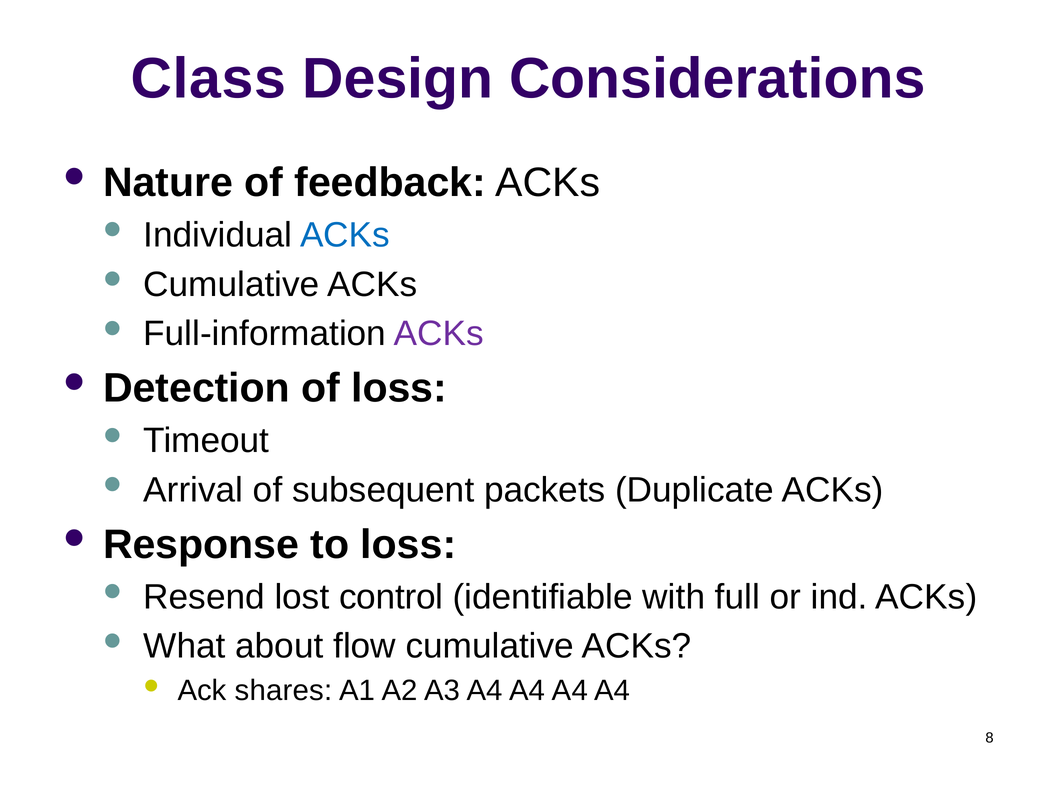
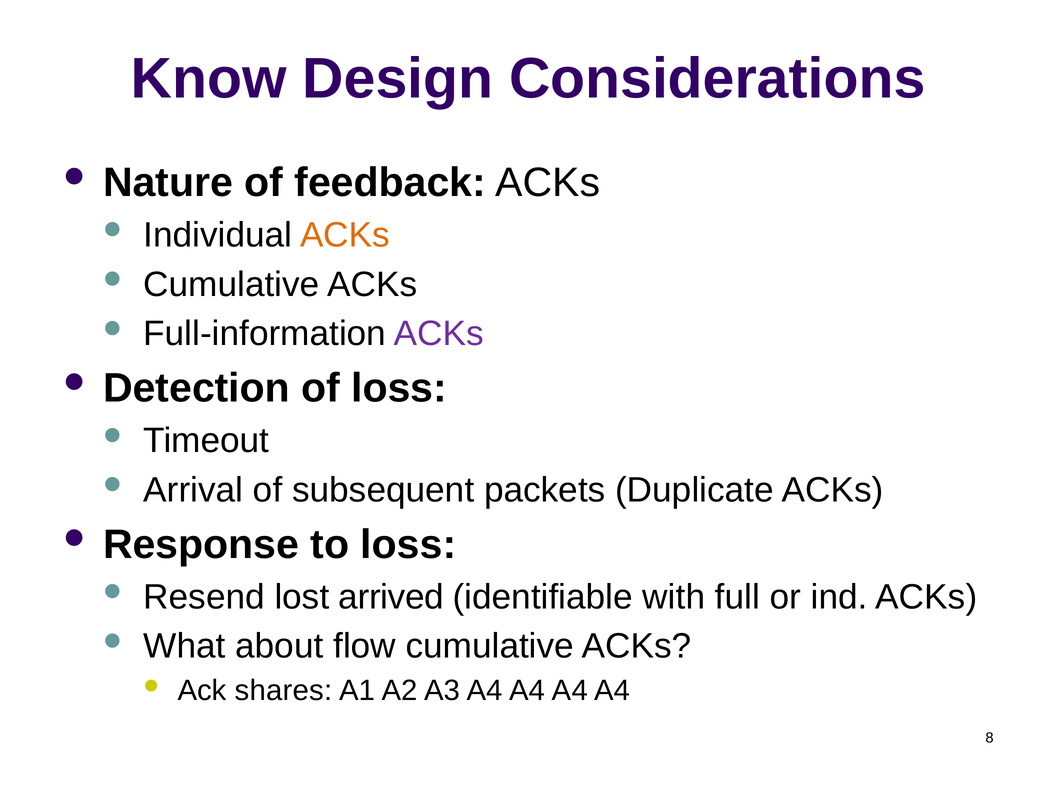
Class: Class -> Know
ACKs at (345, 235) colour: blue -> orange
control: control -> arrived
